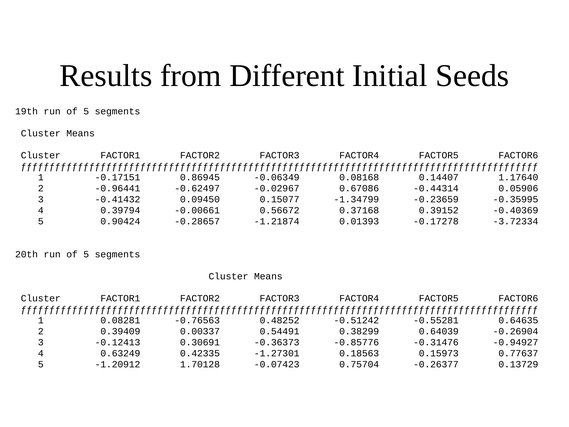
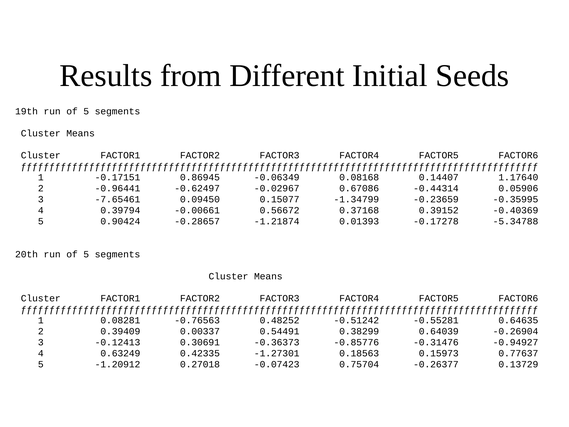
-0.41432: -0.41432 -> -7.65461
-3.72334: -3.72334 -> -5.34788
1.70128: 1.70128 -> 0.27018
